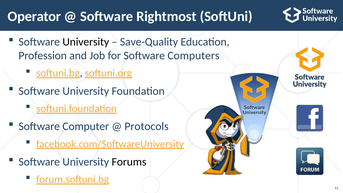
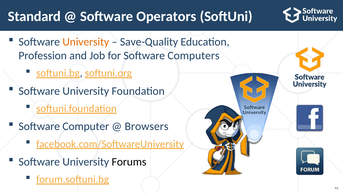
Operator: Operator -> Standard
Rightmost: Rightmost -> Operators
University at (86, 42) colour: black -> orange
Protocols: Protocols -> Browsers
